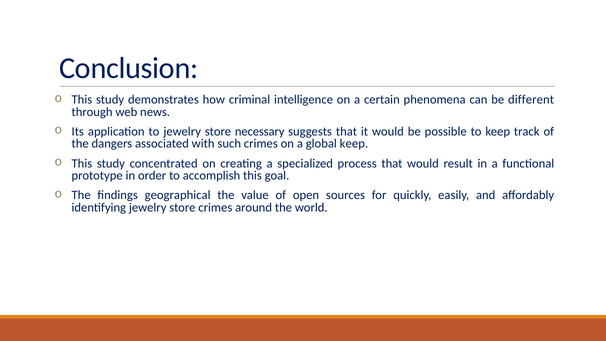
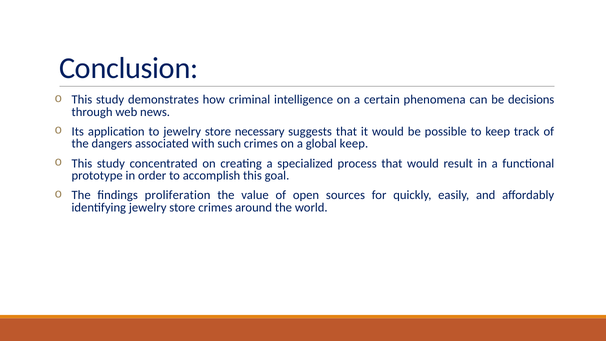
different: different -> decisions
geographical: geographical -> proliferation
